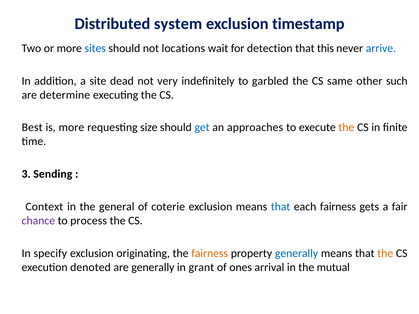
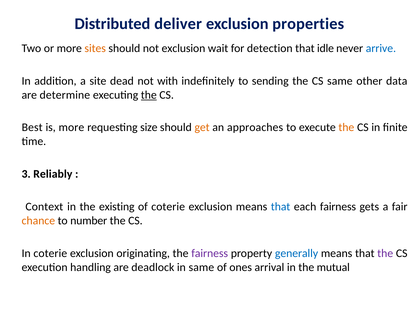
system: system -> deliver
timestamp: timestamp -> properties
sites colour: blue -> orange
not locations: locations -> exclusion
this: this -> idle
very: very -> with
garbled: garbled -> sending
such: such -> data
the at (149, 95) underline: none -> present
get colour: blue -> orange
Sending: Sending -> Reliably
general: general -> existing
chance colour: purple -> orange
process: process -> number
In specify: specify -> coterie
fairness at (210, 253) colour: orange -> purple
the at (385, 253) colour: orange -> purple
denoted: denoted -> handling
are generally: generally -> deadlock
in grant: grant -> same
